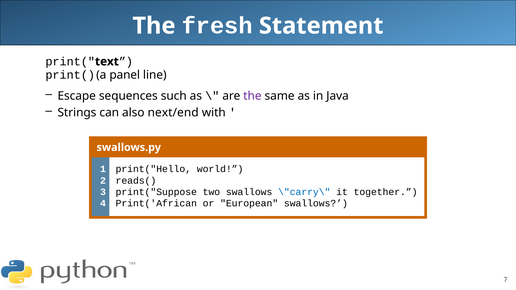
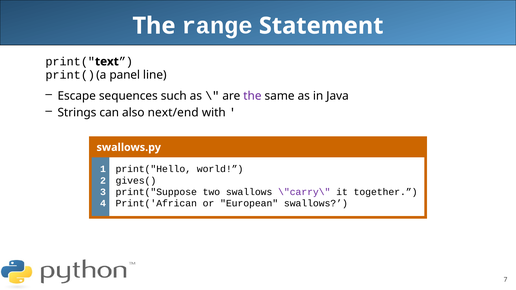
fresh: fresh -> range
reads(: reads( -> gives(
\"carry\ colour: blue -> purple
